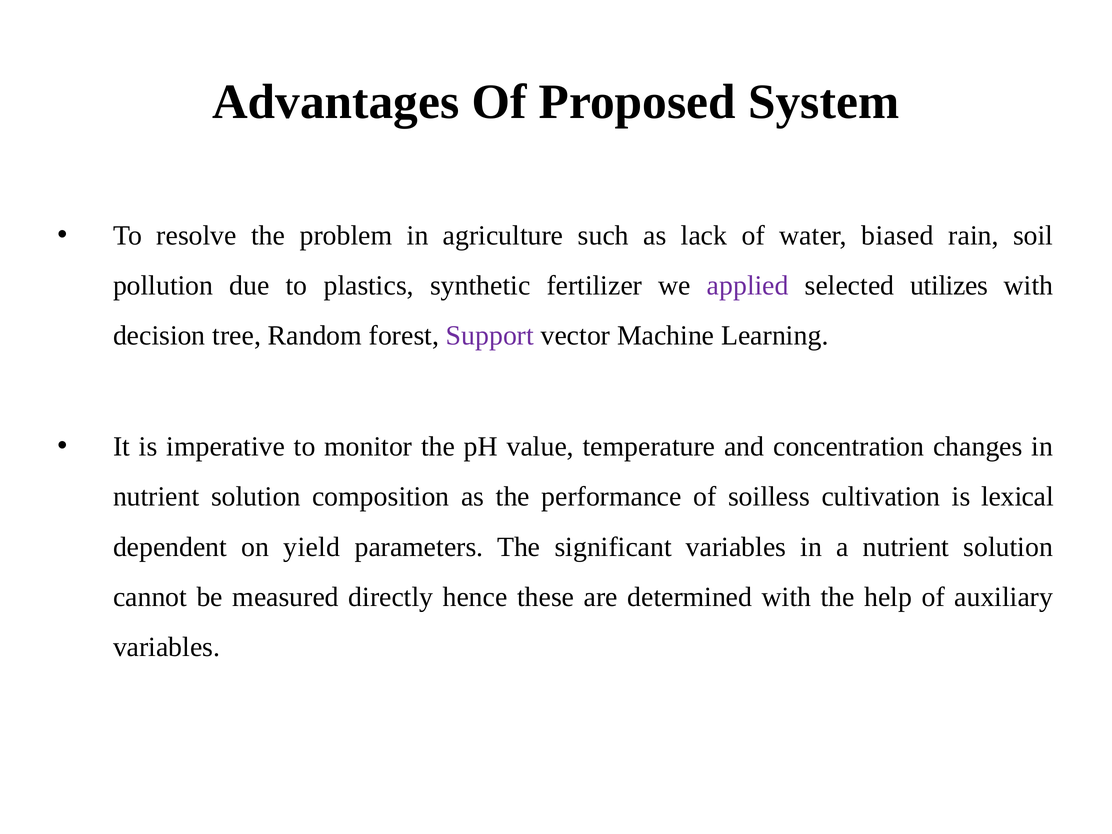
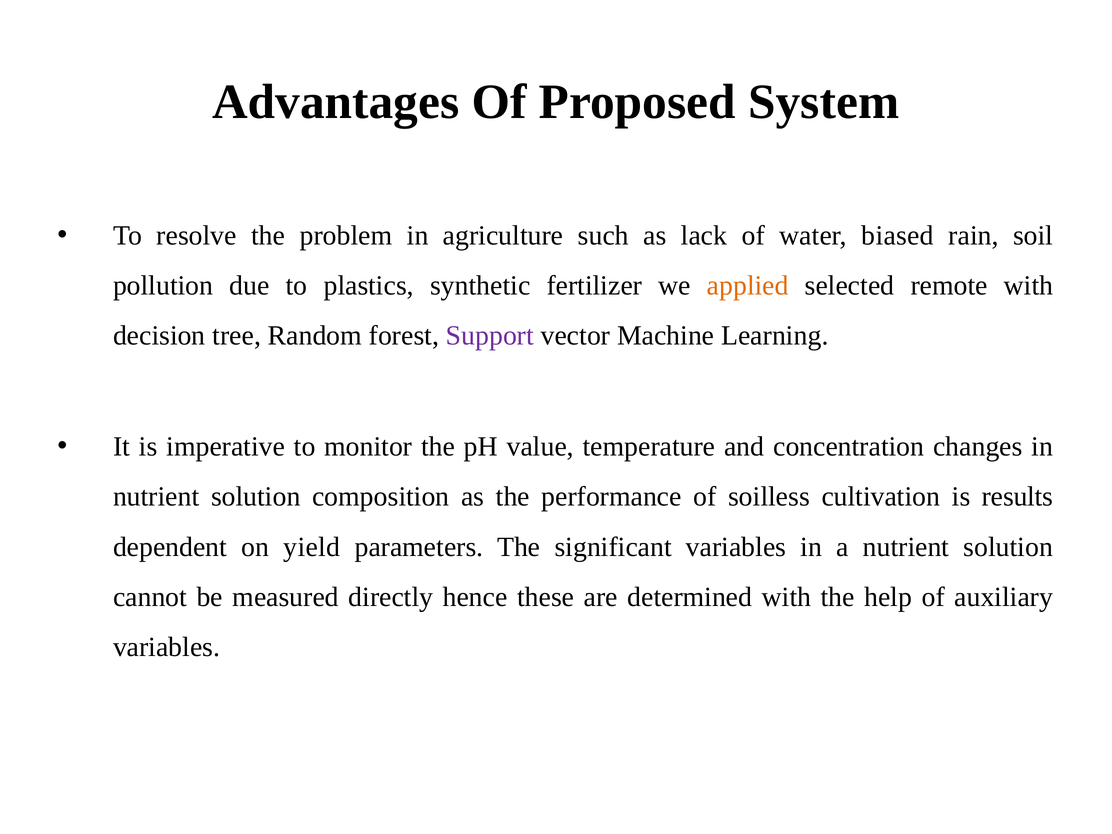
applied colour: purple -> orange
utilizes: utilizes -> remote
lexical: lexical -> results
